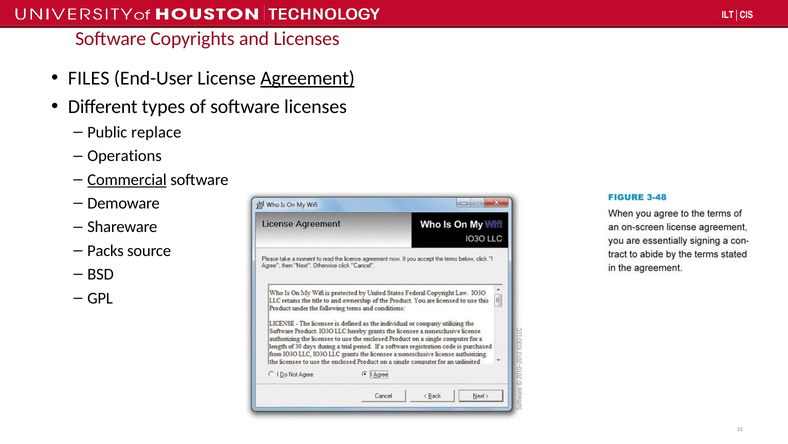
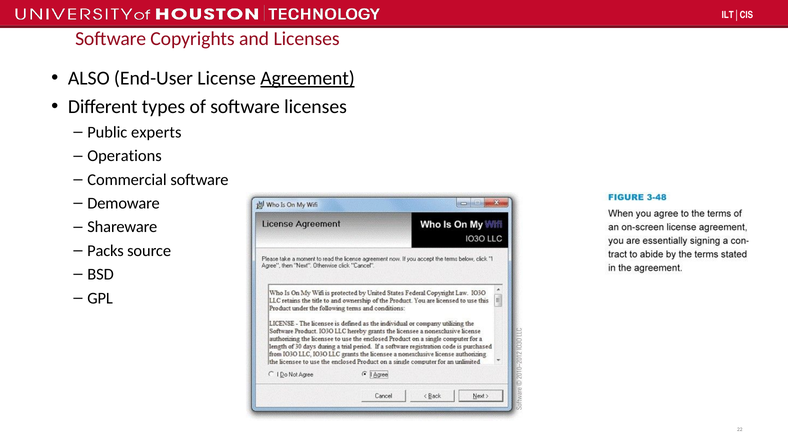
FILES: FILES -> ALSO
replace: replace -> experts
Commercial underline: present -> none
